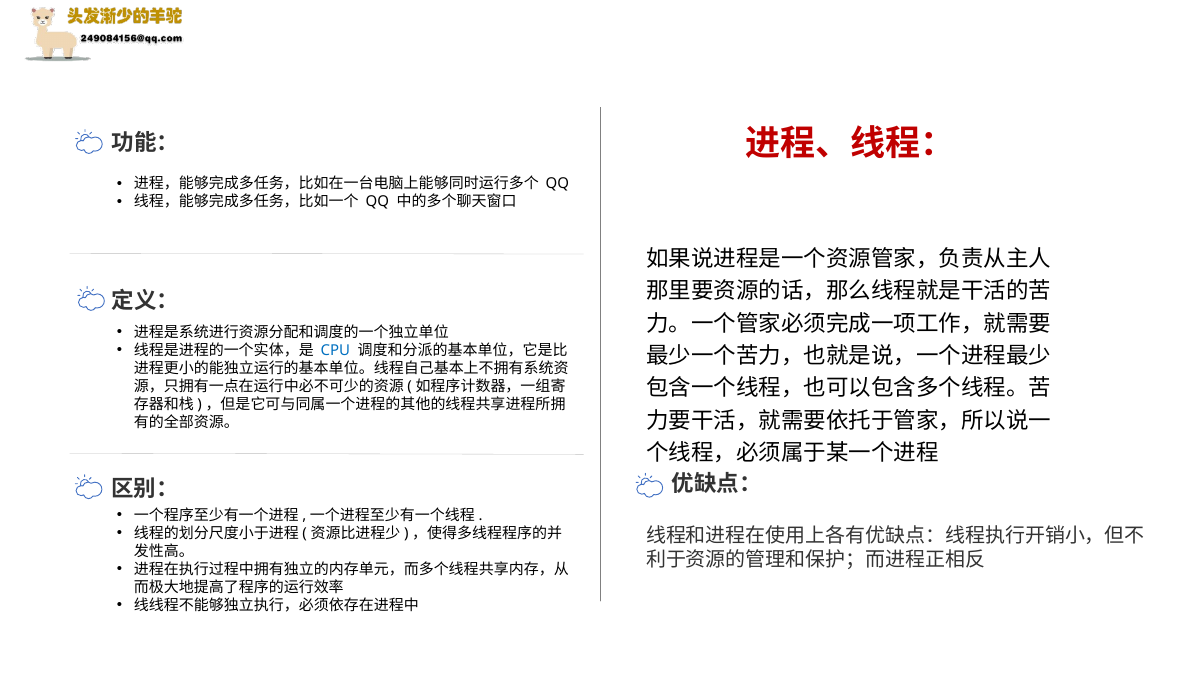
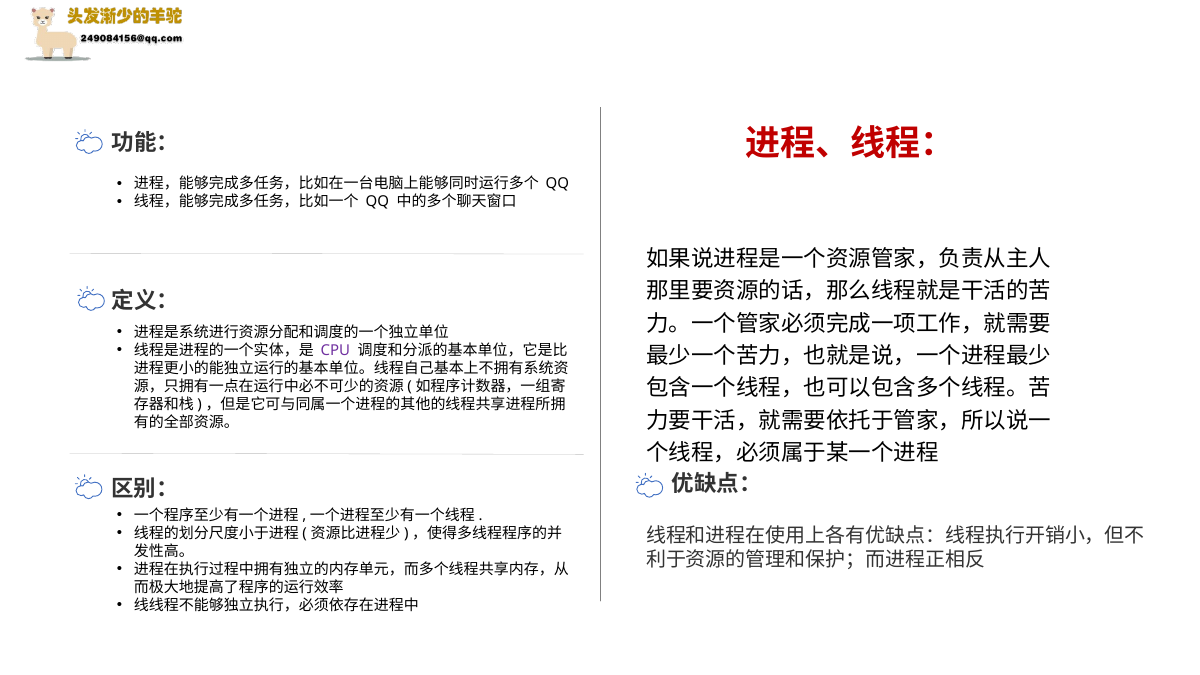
CPU colour: blue -> purple
